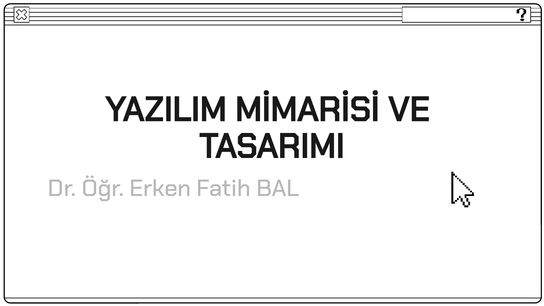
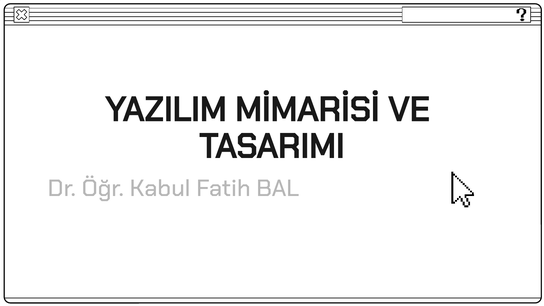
Erken: Erken -> Kabul
